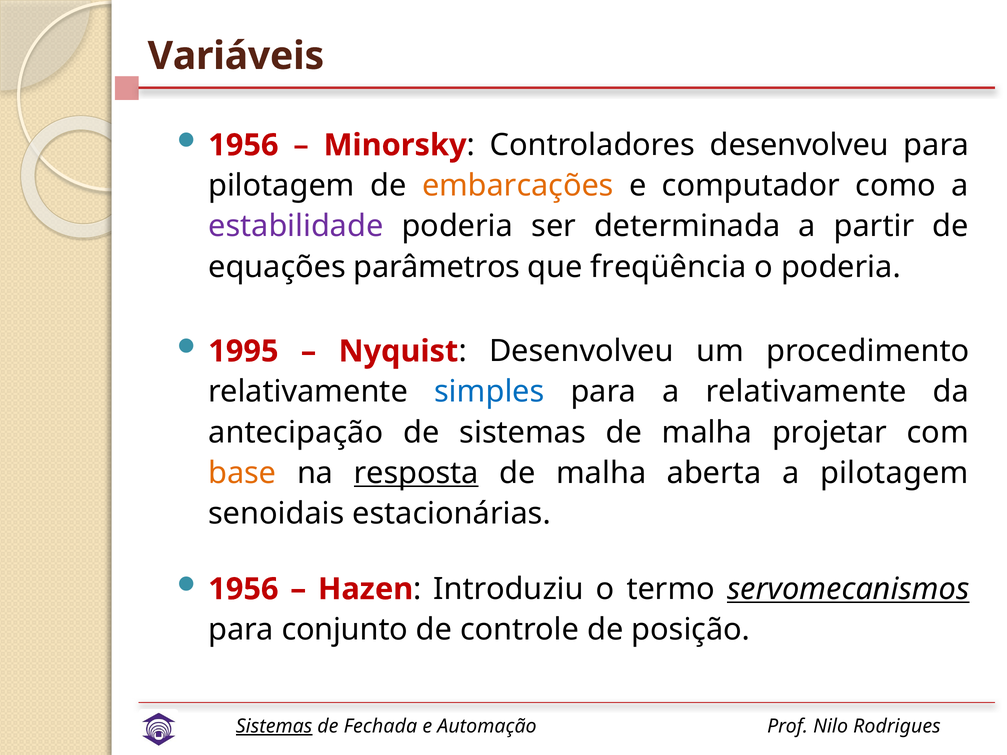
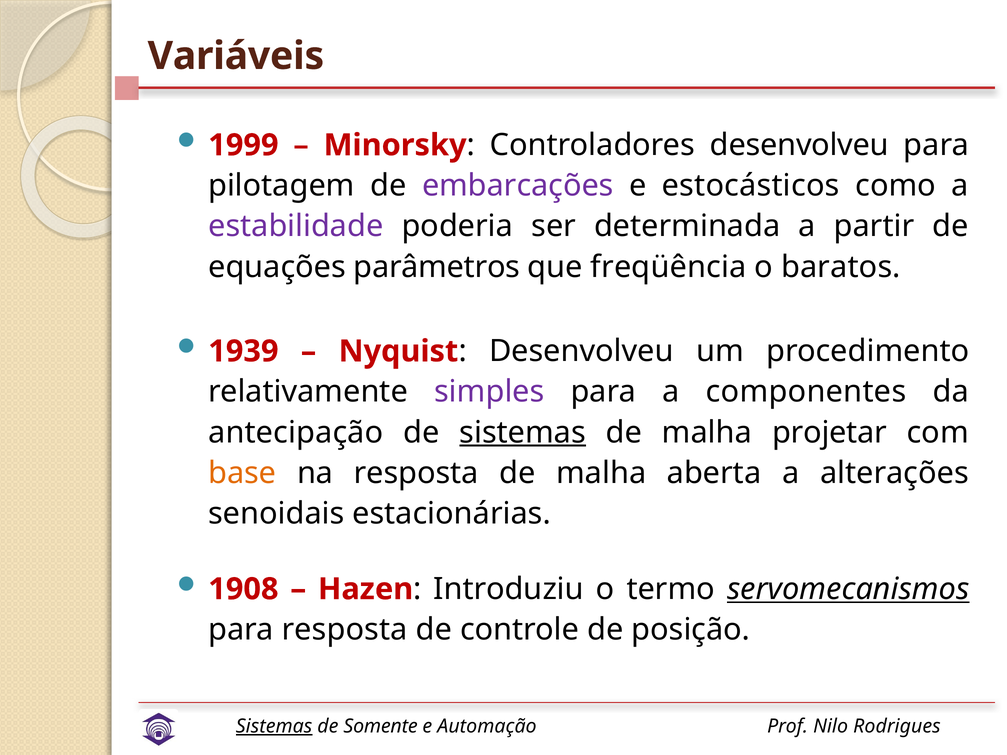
1956 at (243, 145): 1956 -> 1999
embarcações colour: orange -> purple
computador: computador -> estocásticos
o poderia: poderia -> baratos
1995: 1995 -> 1939
simples colour: blue -> purple
a relativamente: relativamente -> componentes
sistemas at (523, 433) underline: none -> present
resposta at (416, 473) underline: present -> none
a pilotagem: pilotagem -> alterações
1956 at (243, 589): 1956 -> 1908
para conjunto: conjunto -> resposta
Fechada: Fechada -> Somente
